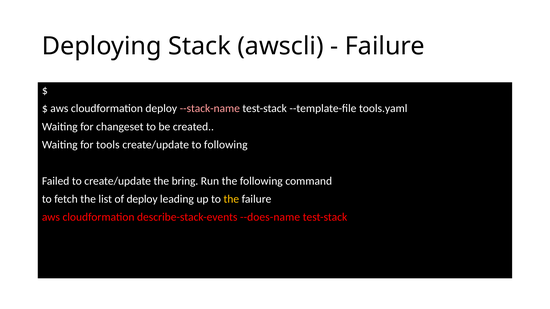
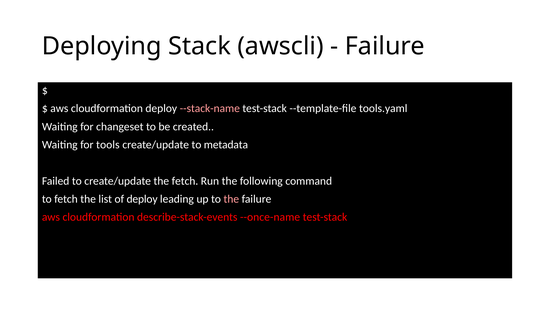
to following: following -> metadata
the bring: bring -> fetch
the at (231, 199) colour: yellow -> pink
--does-name: --does-name -> --once-name
